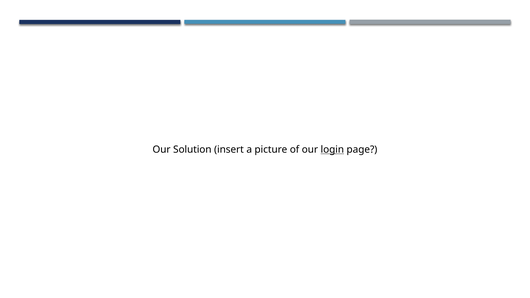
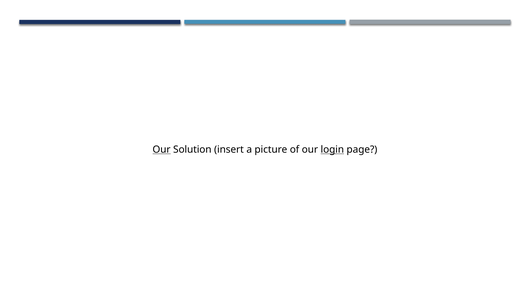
Our at (162, 150) underline: none -> present
